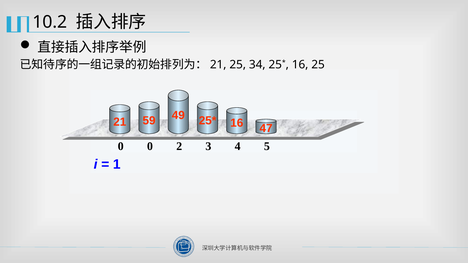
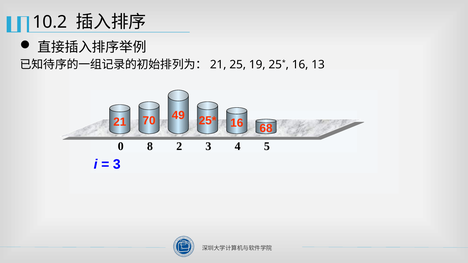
34: 34 -> 19
16 25: 25 -> 13
59: 59 -> 70
47: 47 -> 68
0 0: 0 -> 8
1 at (117, 165): 1 -> 3
